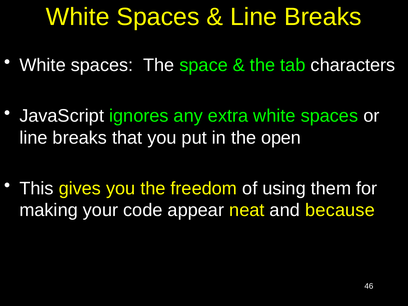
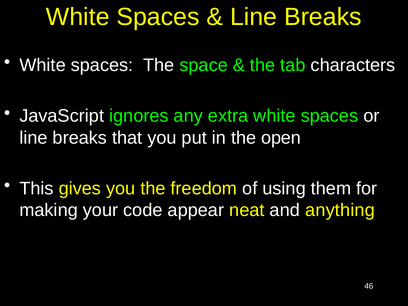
because: because -> anything
